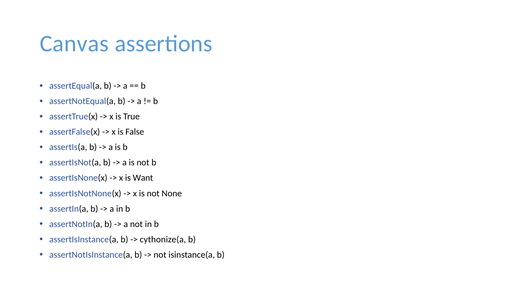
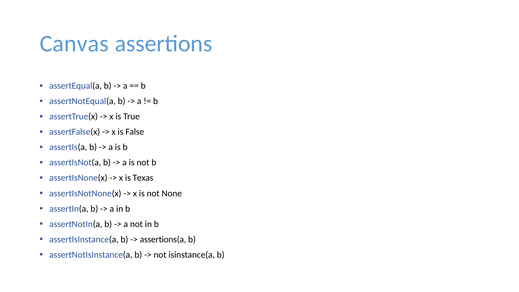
Want: Want -> Texas
cythonize(a: cythonize(a -> assertions(a
